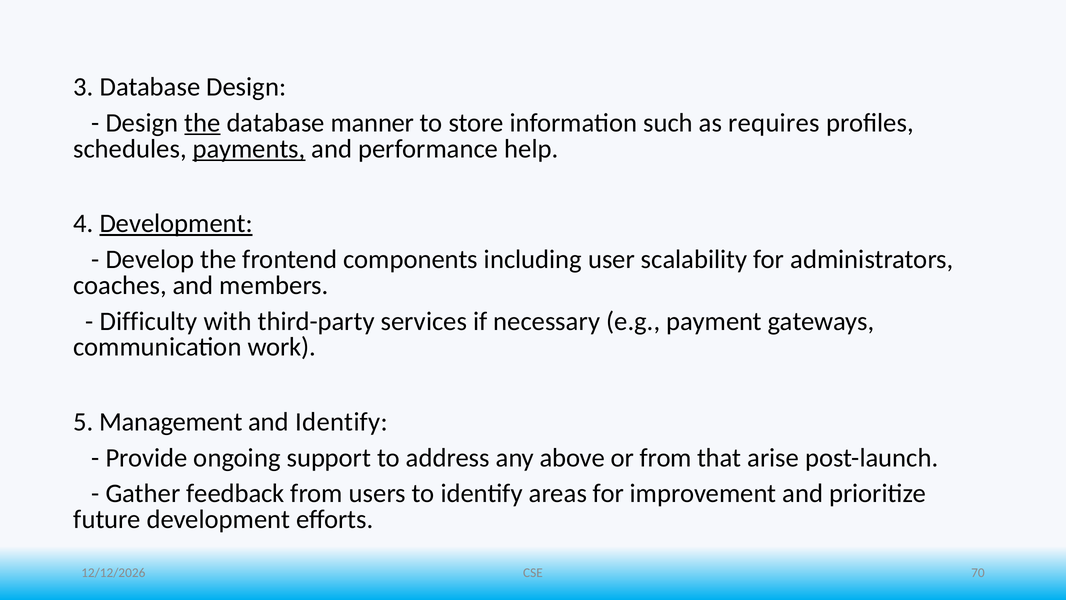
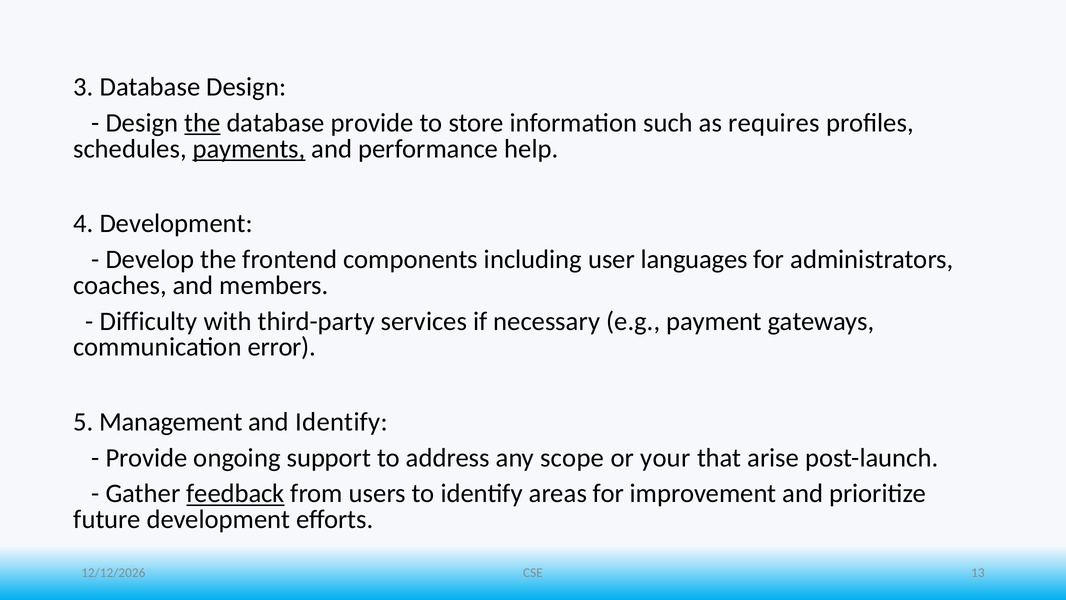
database manner: manner -> provide
Development at (176, 223) underline: present -> none
scalability: scalability -> languages
work: work -> error
above: above -> scope
or from: from -> your
feedback underline: none -> present
70: 70 -> 13
